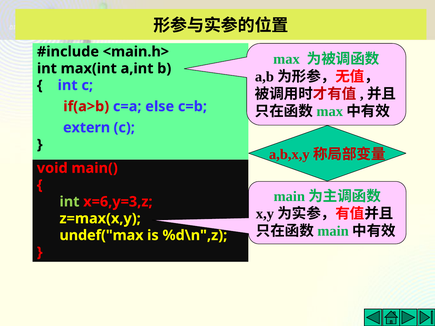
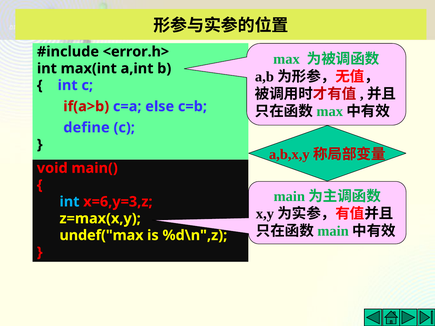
<main.h>: <main.h> -> <error.h>
extern: extern -> define
int at (69, 202) colour: light green -> light blue
